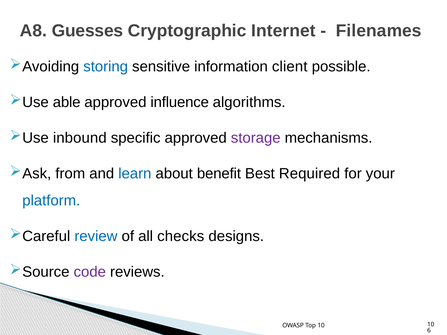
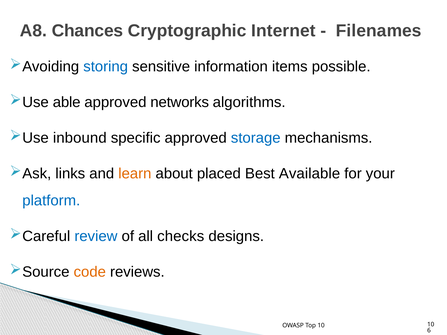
Guesses: Guesses -> Chances
client: client -> items
influence: influence -> networks
storage colour: purple -> blue
from: from -> links
learn colour: blue -> orange
benefit: benefit -> placed
Required: Required -> Available
code colour: purple -> orange
